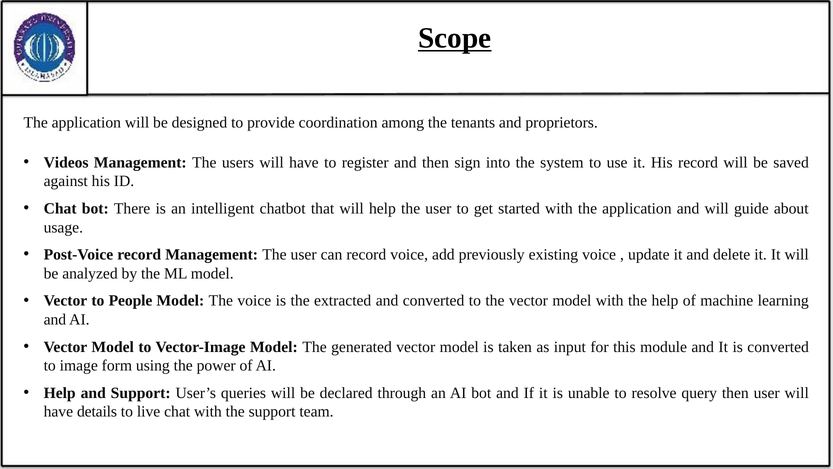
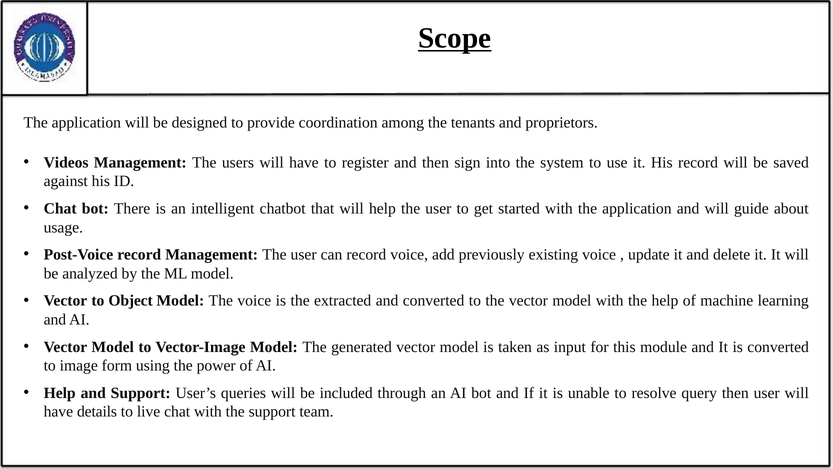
People: People -> Object
declared: declared -> included
